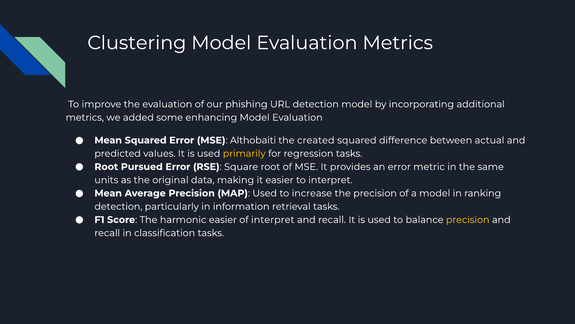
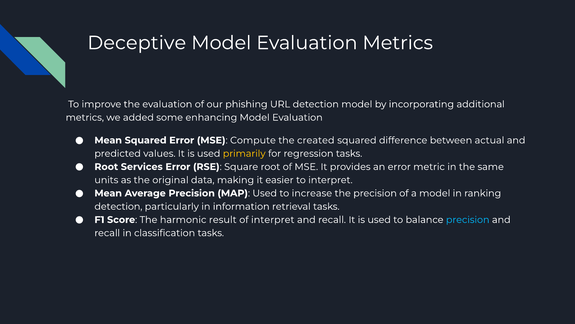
Clustering: Clustering -> Deceptive
Althobaiti: Althobaiti -> Compute
Pursued: Pursued -> Services
harmonic easier: easier -> result
precision at (468, 219) colour: yellow -> light blue
